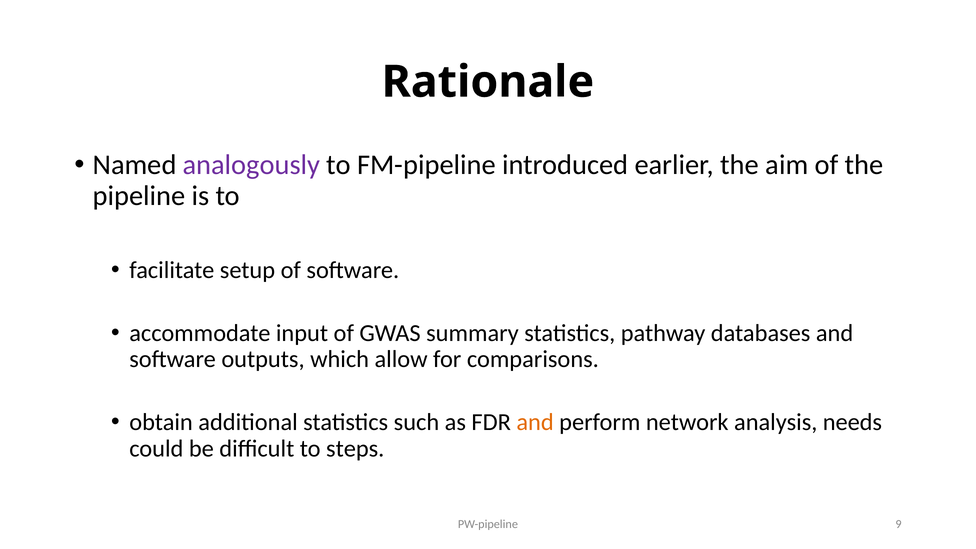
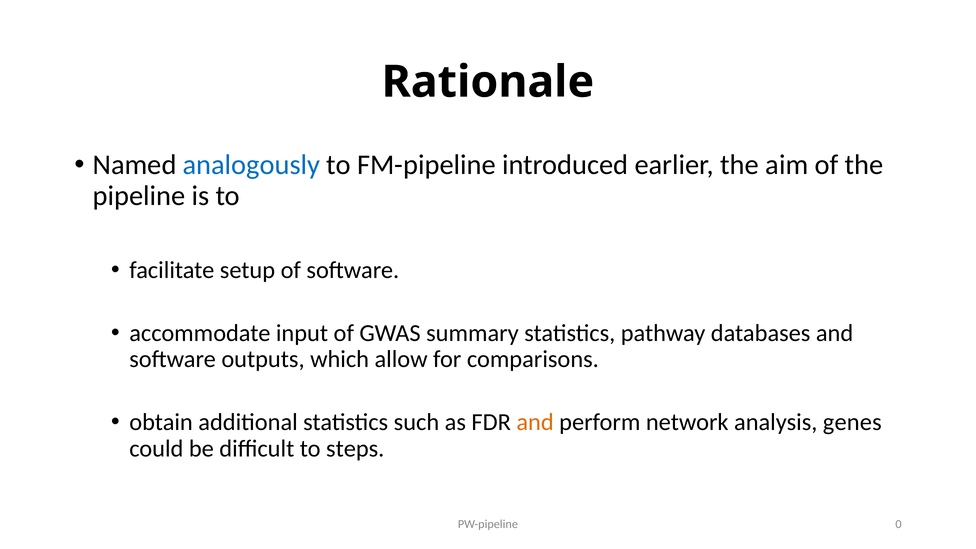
analogously colour: purple -> blue
needs: needs -> genes
9: 9 -> 0
